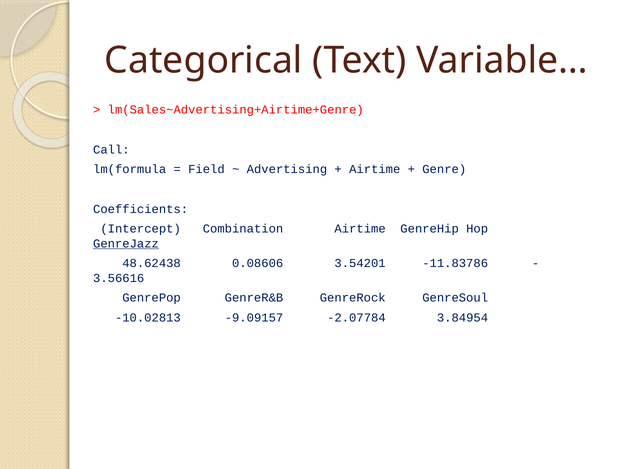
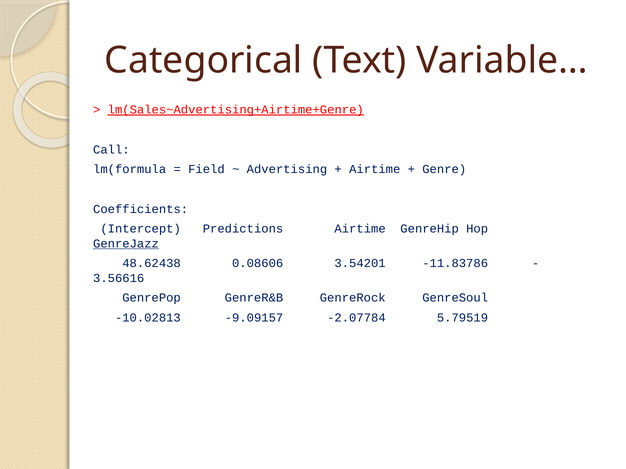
lm(Sales~Advertising+Airtime+Genre underline: none -> present
Combination: Combination -> Predictions
3.84954: 3.84954 -> 5.79519
